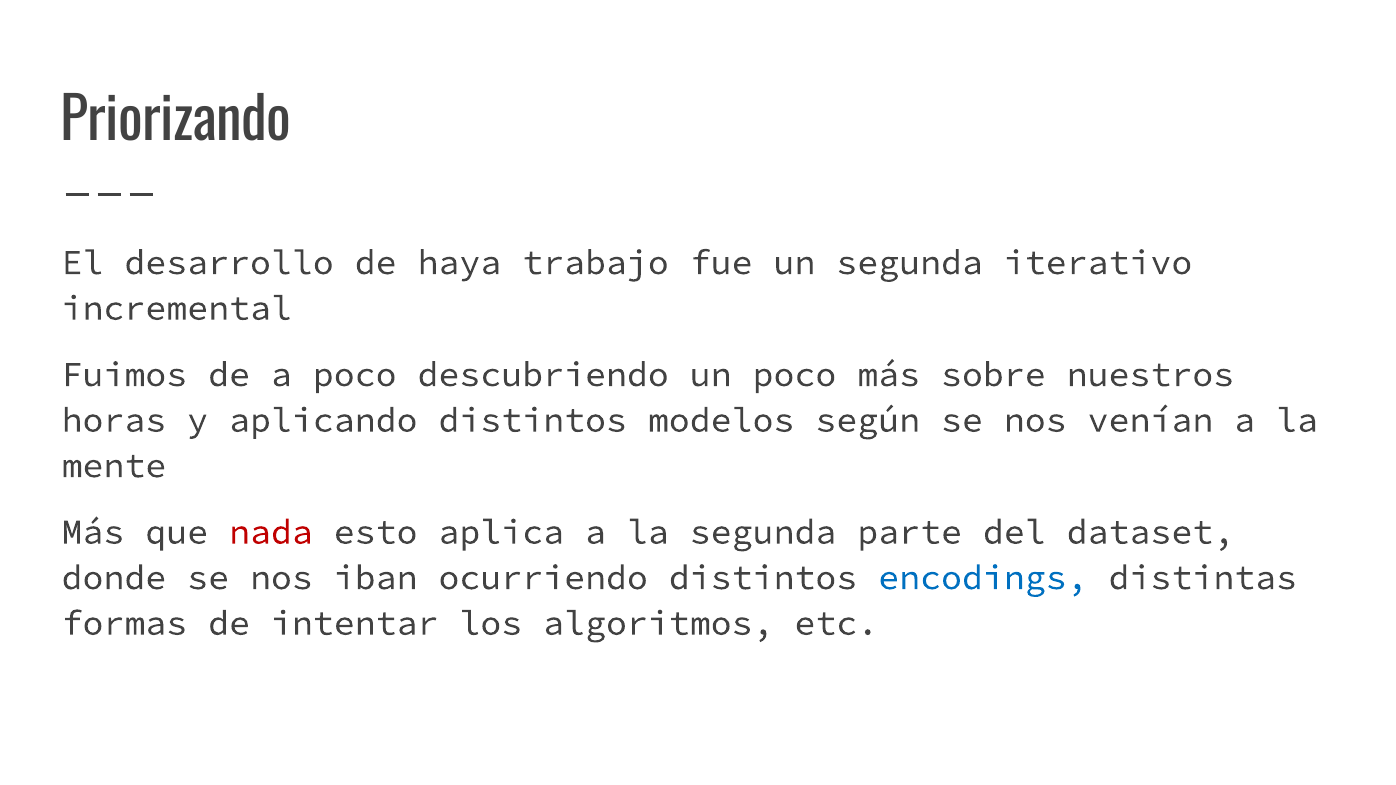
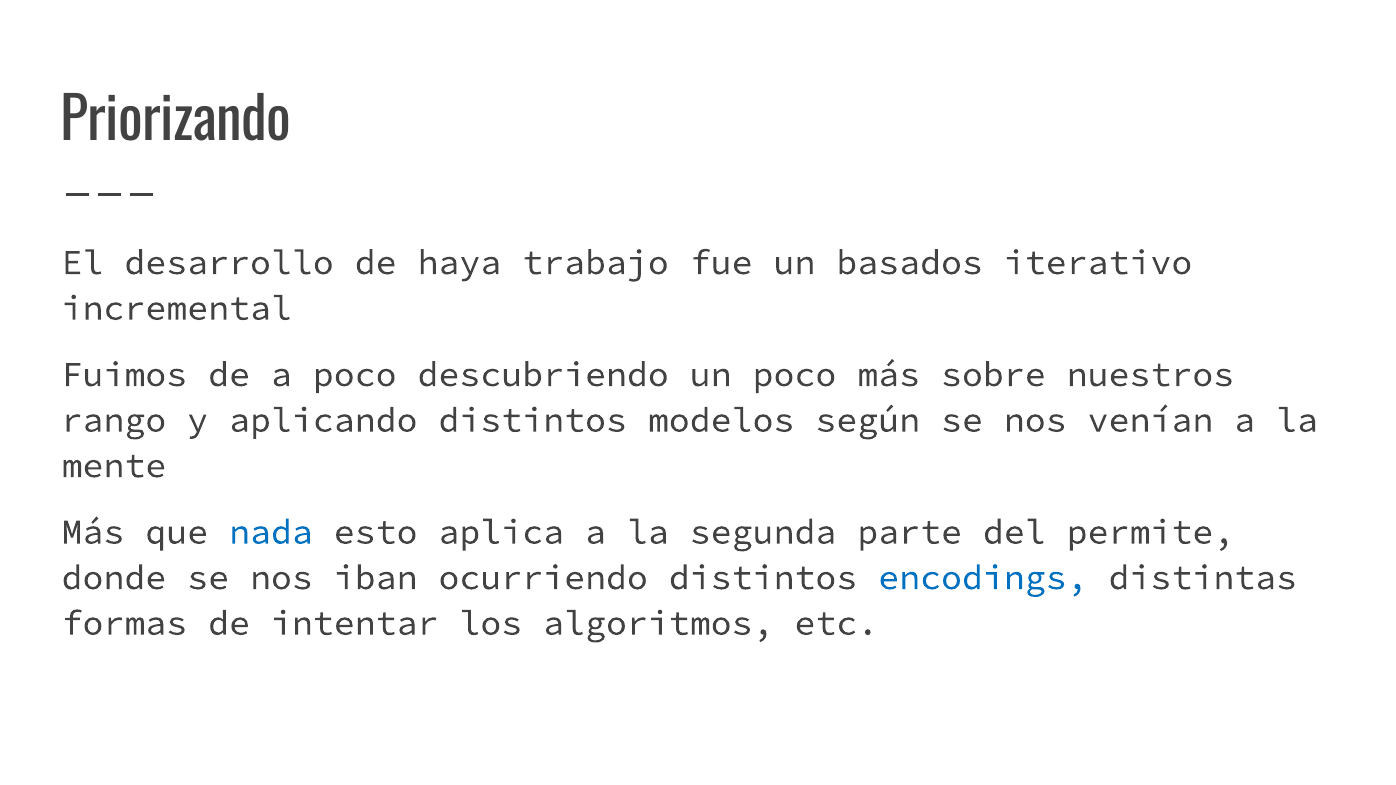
un segunda: segunda -> basados
horas: horas -> rango
nada colour: red -> blue
dataset: dataset -> permite
